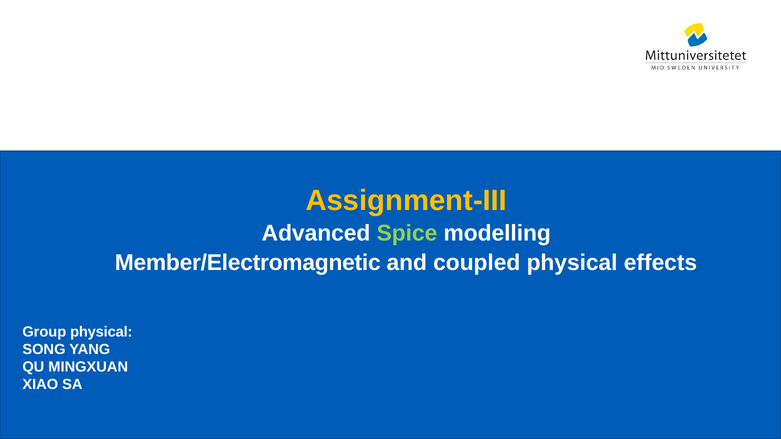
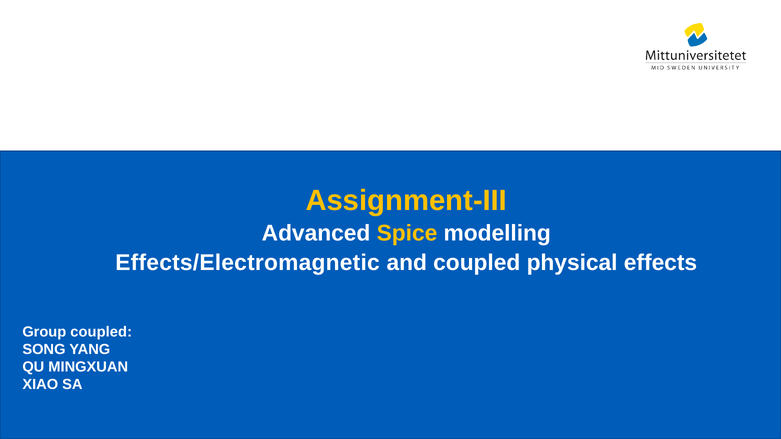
Spice colour: light green -> yellow
Member/Electromagnetic: Member/Electromagnetic -> Effects/Electromagnetic
Group physical: physical -> coupled
